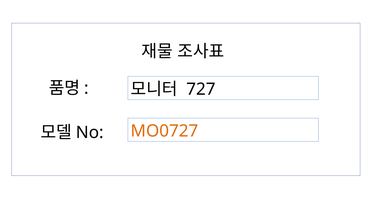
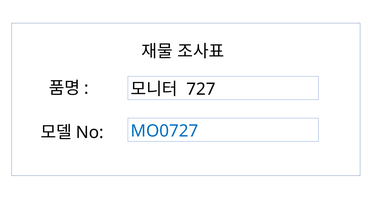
MO0727 colour: orange -> blue
